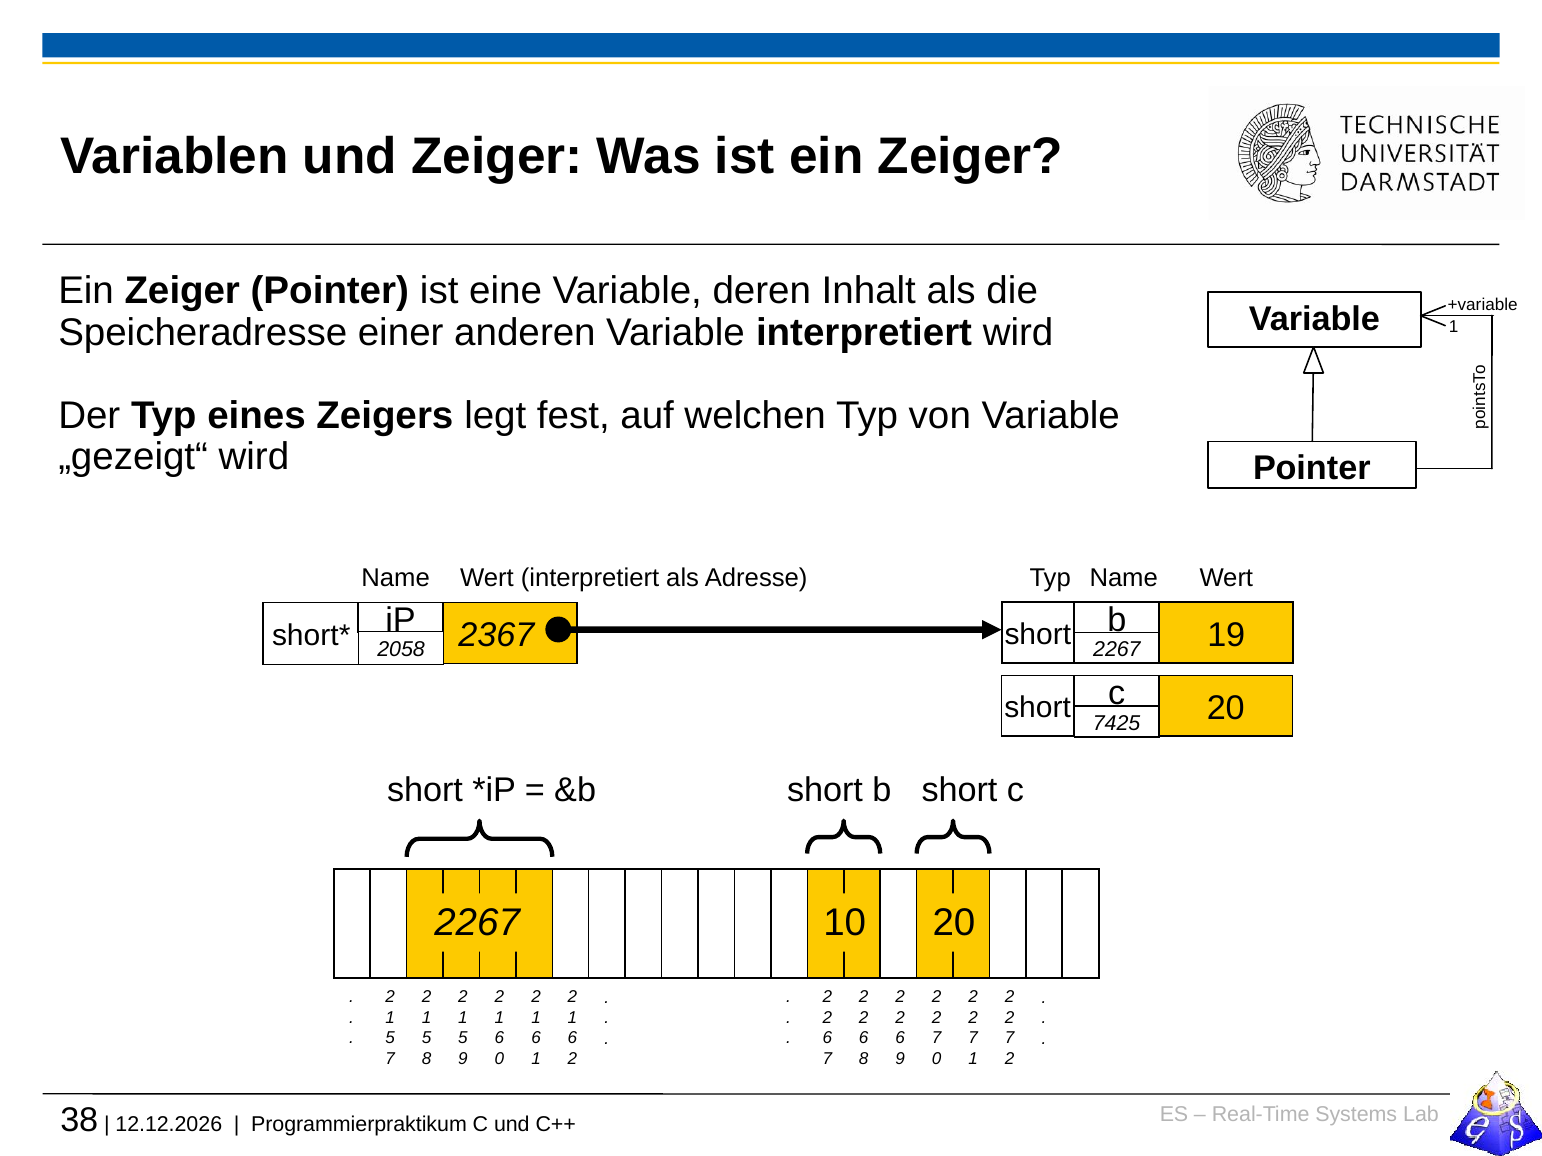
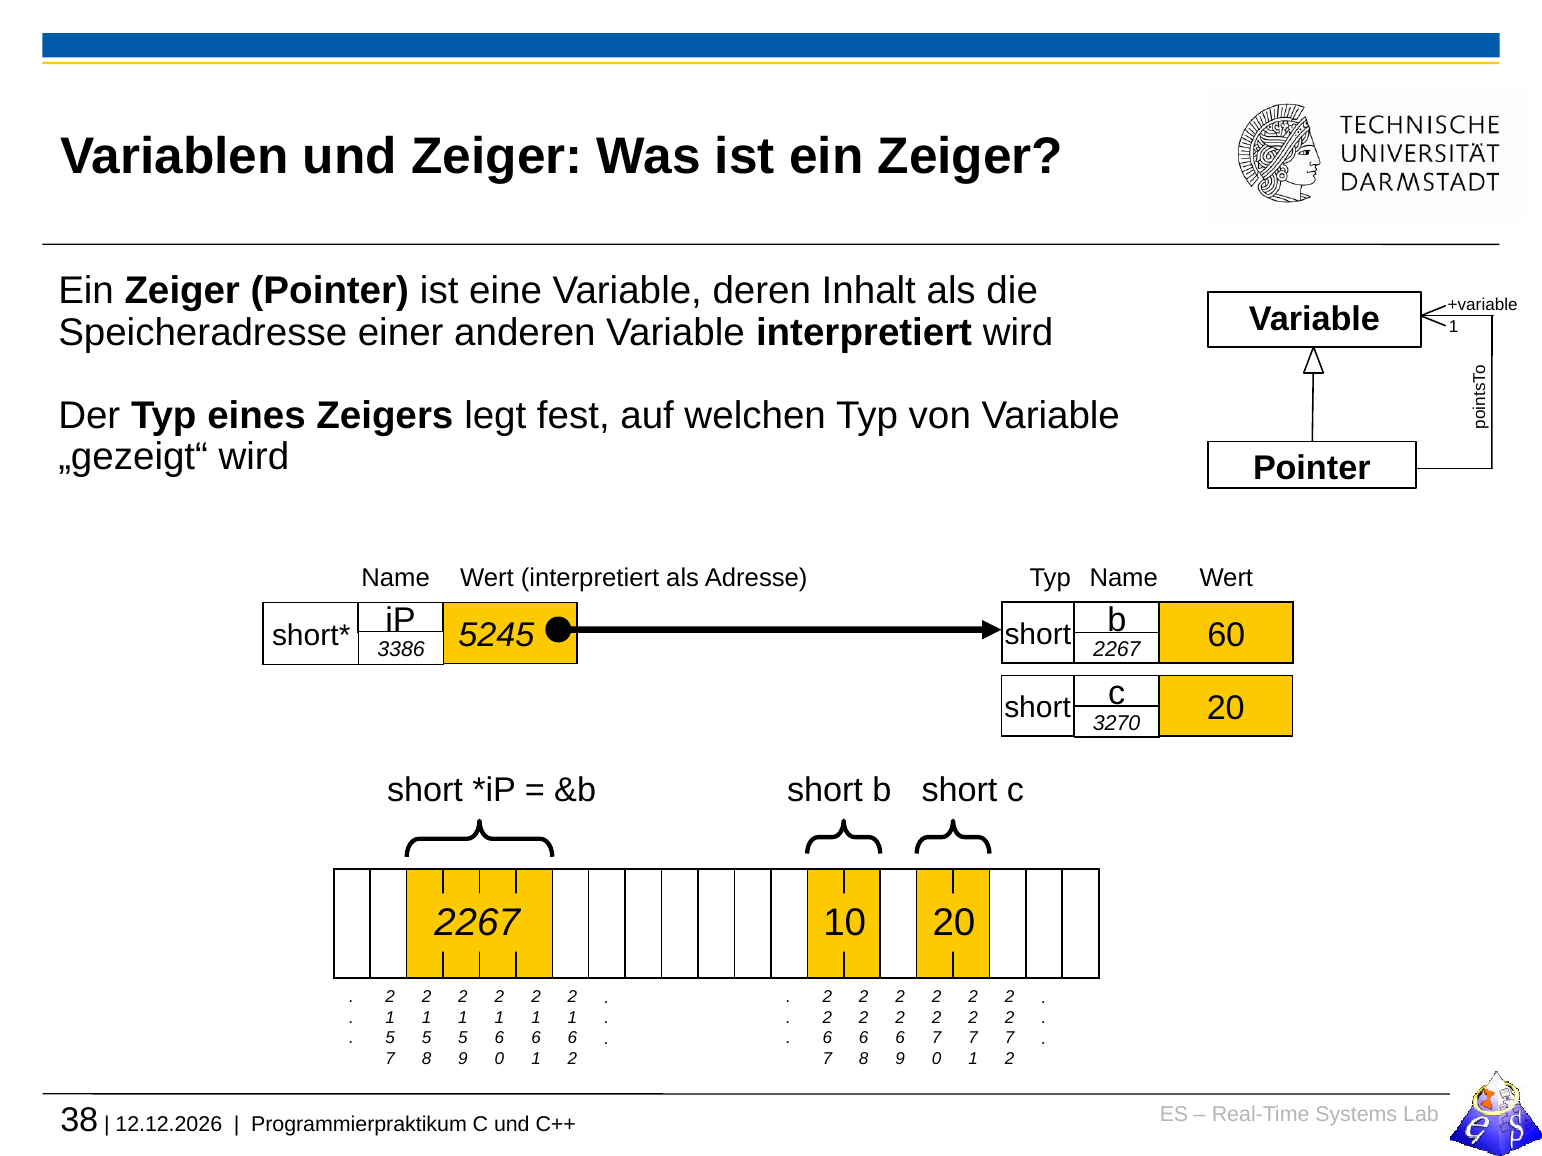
2367: 2367 -> 5245
19: 19 -> 60
2058: 2058 -> 3386
7425: 7425 -> 3270
